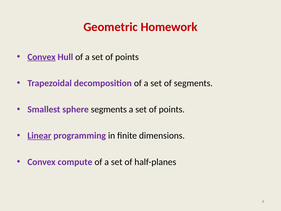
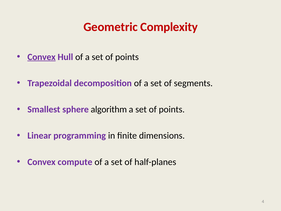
Homework: Homework -> Complexity
sphere segments: segments -> algorithm
Linear underline: present -> none
